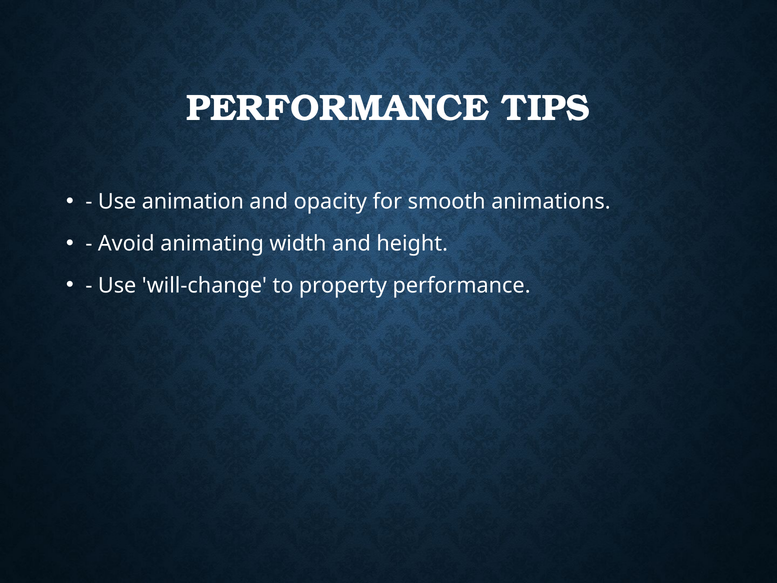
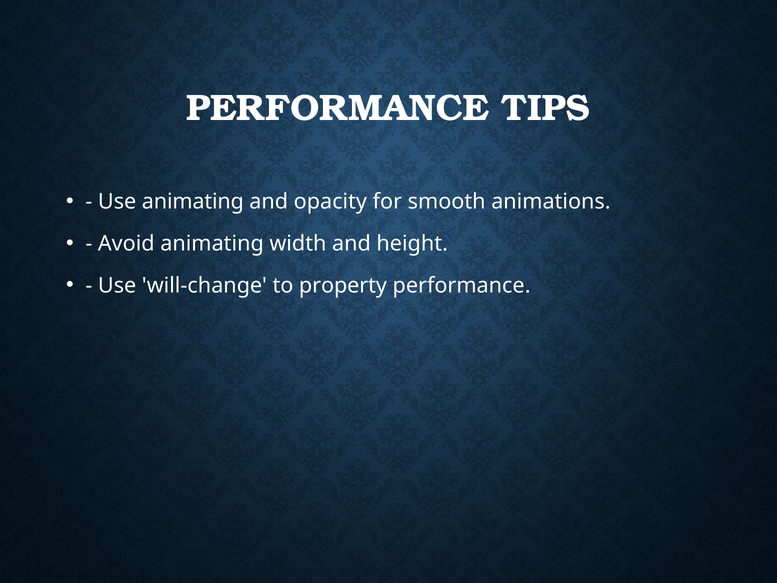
Use animation: animation -> animating
